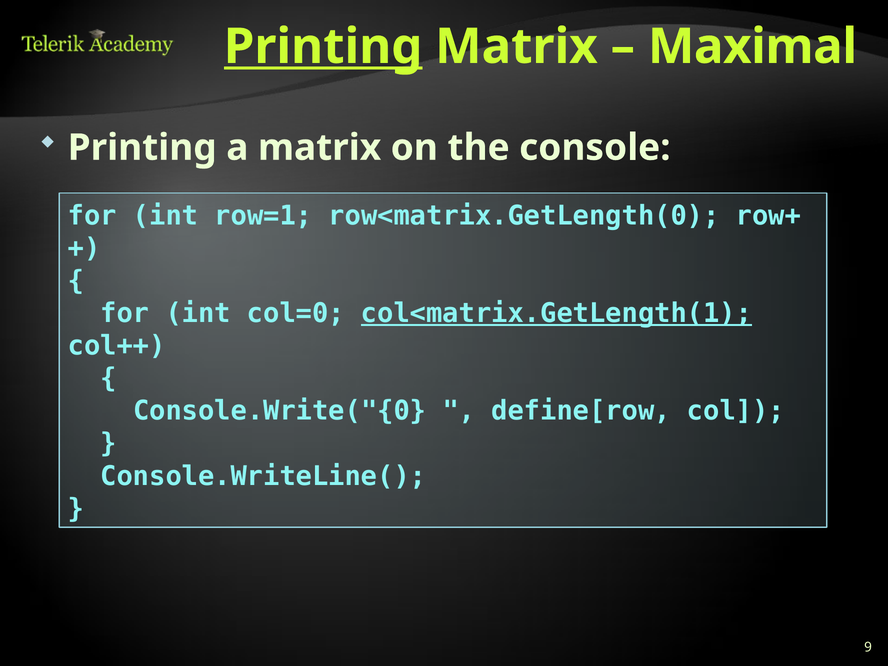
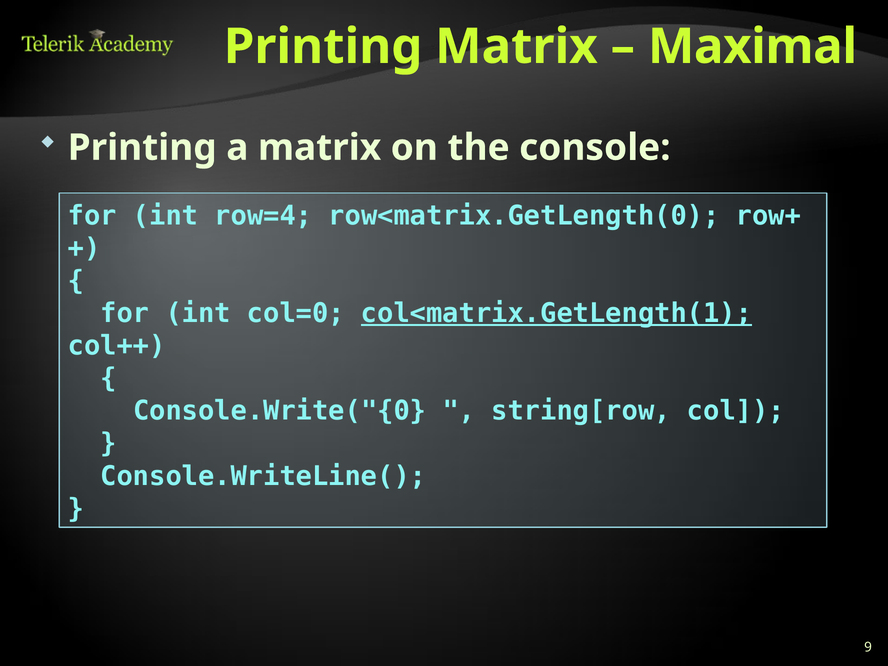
Printing at (323, 47) underline: present -> none
row=1: row=1 -> row=4
define[row: define[row -> string[row
